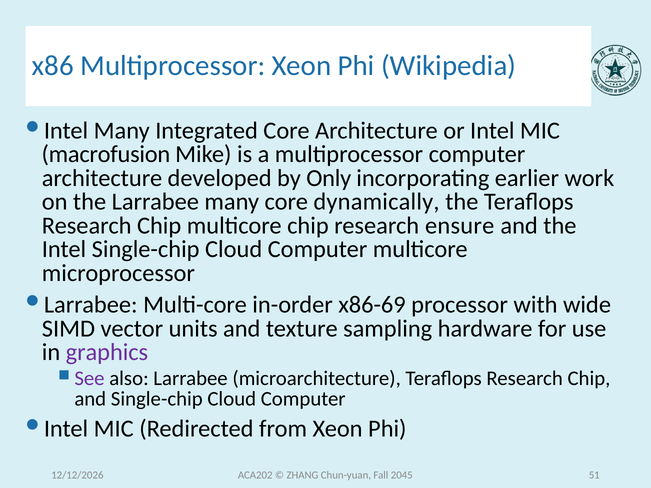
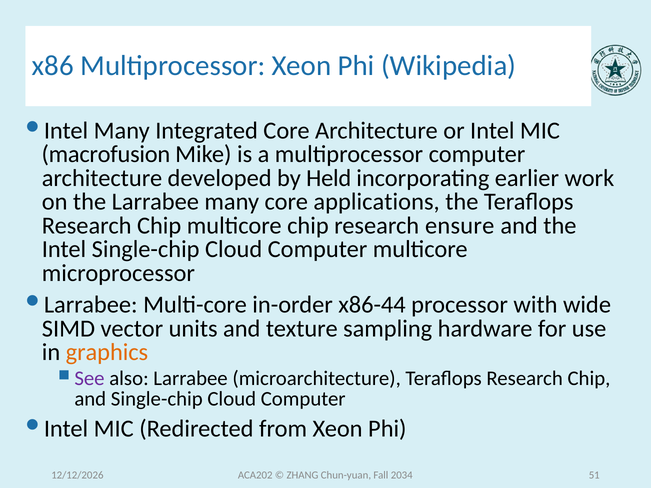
Only: Only -> Held
dynamically: dynamically -> applications
x86-69: x86-69 -> x86-44
graphics colour: purple -> orange
2045: 2045 -> 2034
